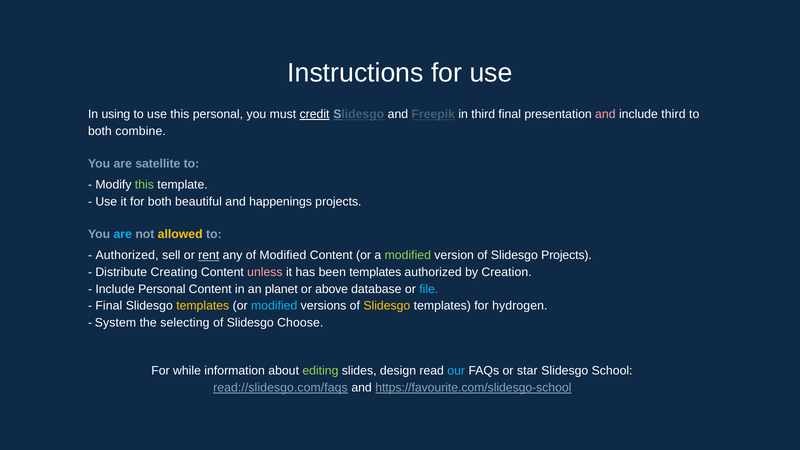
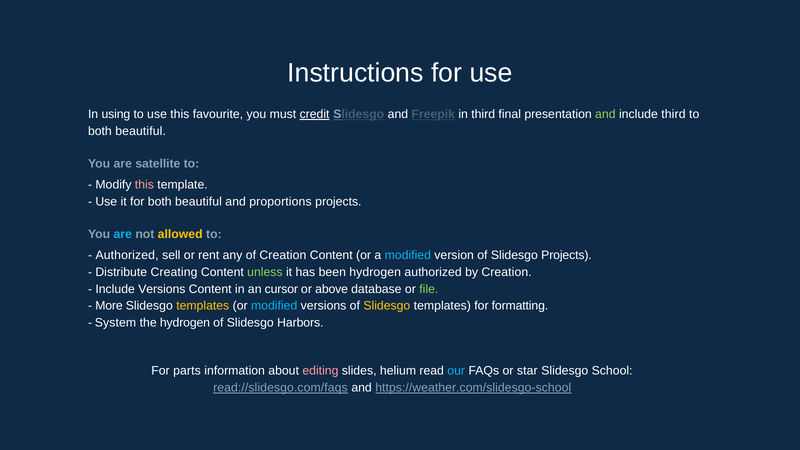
this personal: personal -> favourite
and at (605, 114) colour: pink -> light green
combine at (141, 131): combine -> beautiful
this at (144, 185) colour: light green -> pink
happenings: happenings -> proportions
rent underline: present -> none
of Modified: Modified -> Creation
modified at (408, 255) colour: light green -> light blue
unless colour: pink -> light green
been templates: templates -> hydrogen
Include Personal: Personal -> Versions
planet: planet -> cursor
file colour: light blue -> light green
Final at (109, 306): Final -> More
hydrogen: hydrogen -> formatting
the selecting: selecting -> hydrogen
Choose: Choose -> Harbors
while: while -> parts
editing colour: light green -> pink
design: design -> helium
https://favourite.com/slidesgo-school: https://favourite.com/slidesgo-school -> https://weather.com/slidesgo-school
